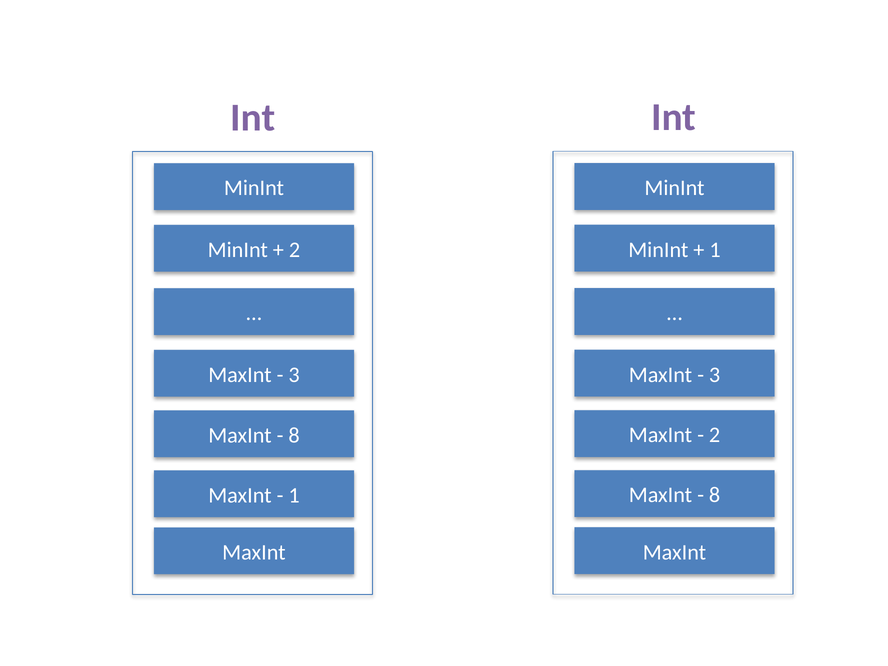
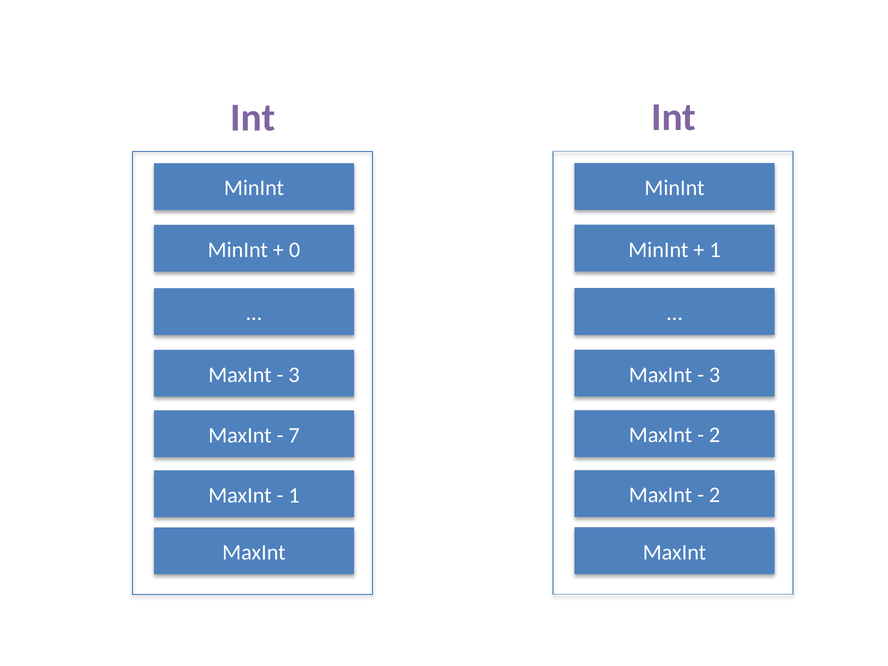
2 at (295, 250): 2 -> 0
8 at (294, 435): 8 -> 7
8 at (715, 495): 8 -> 2
